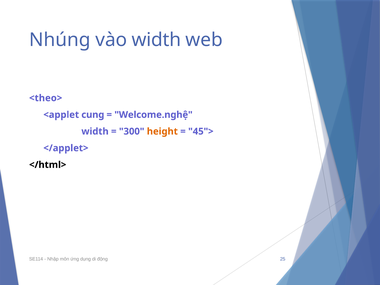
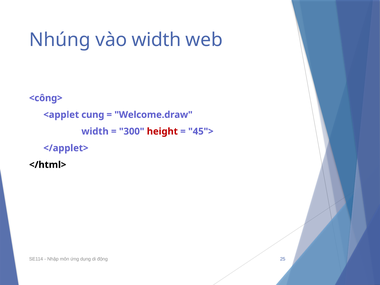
<theo>: <theo> -> <công>
Welcome.nghệ: Welcome.nghệ -> Welcome.draw
height colour: orange -> red
